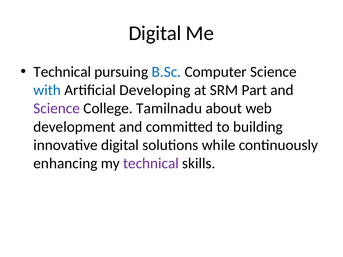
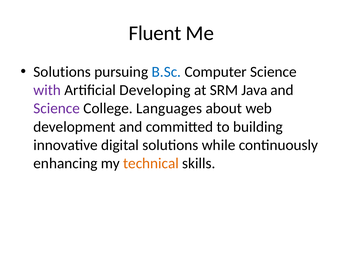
Digital at (155, 33): Digital -> Fluent
Technical at (62, 72): Technical -> Solutions
with colour: blue -> purple
Part: Part -> Java
Tamilnadu: Tamilnadu -> Languages
technical at (151, 163) colour: purple -> orange
